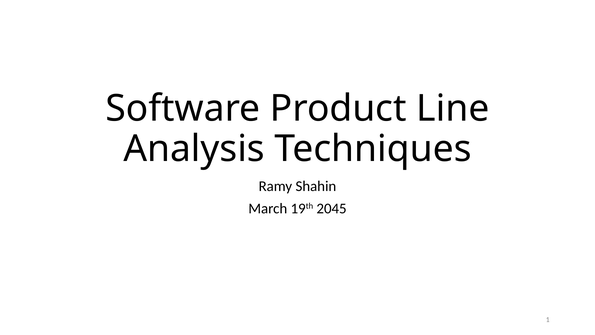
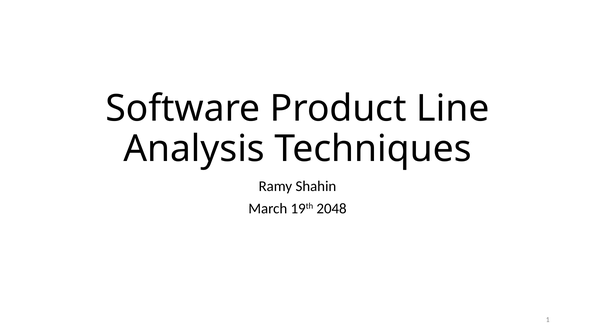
2045: 2045 -> 2048
